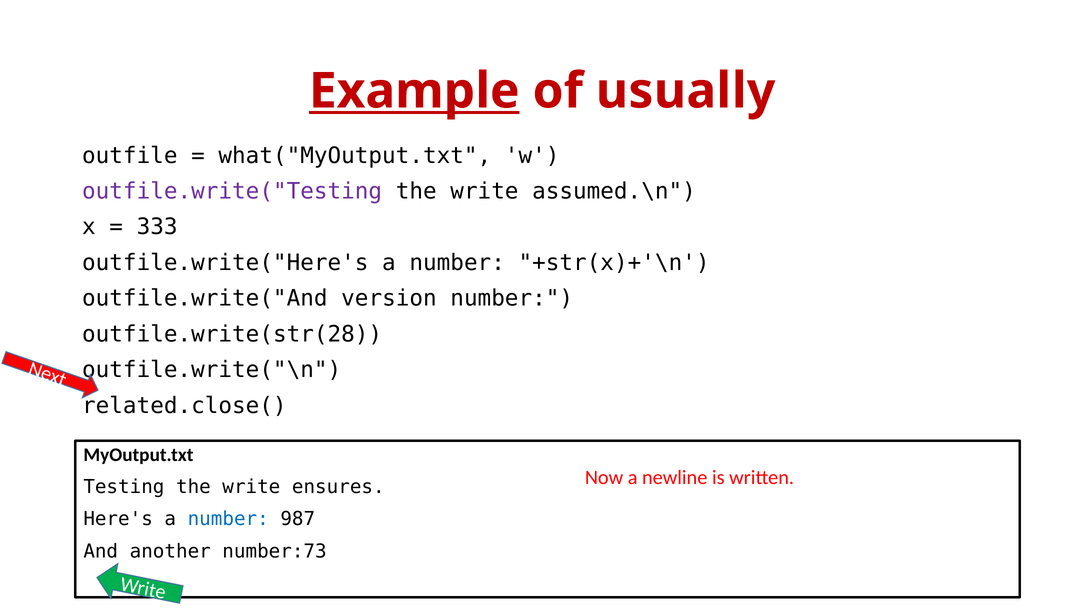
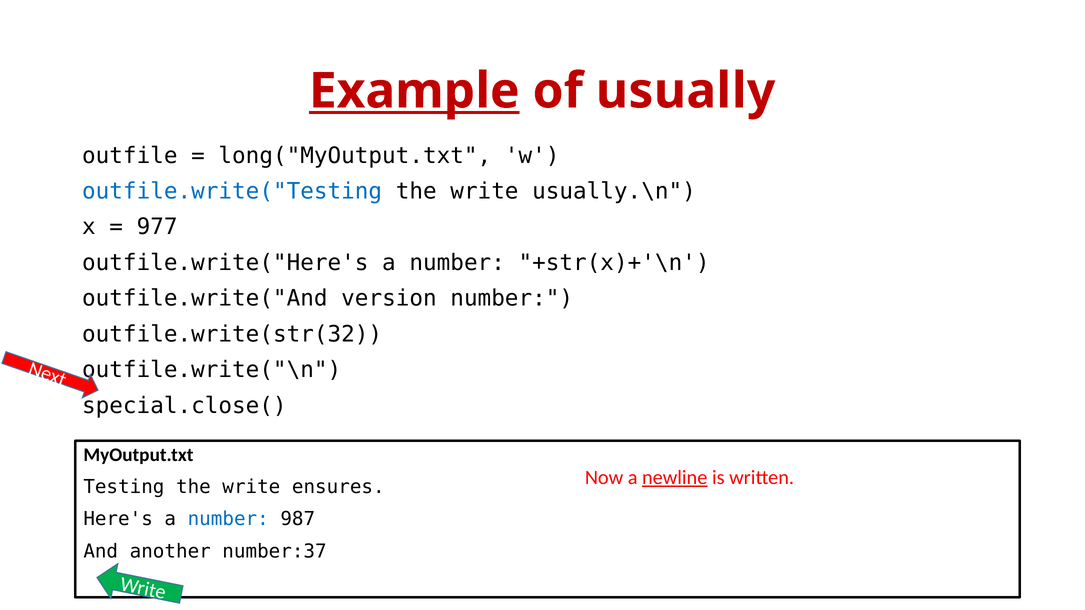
what("MyOutput.txt: what("MyOutput.txt -> long("MyOutput.txt
outfile.write("Testing colour: purple -> blue
assumed.\n: assumed.\n -> usually.\n
333: 333 -> 977
outfile.write(str(28: outfile.write(str(28 -> outfile.write(str(32
related.close(: related.close( -> special.close(
newline underline: none -> present
number:73: number:73 -> number:37
